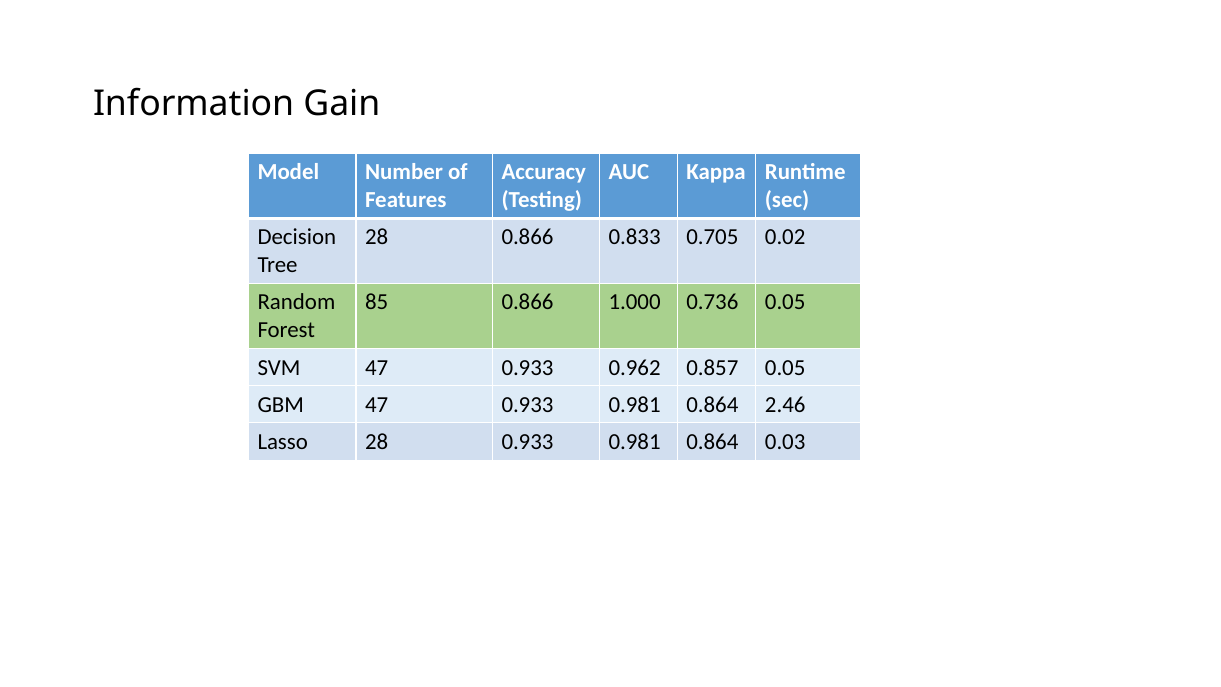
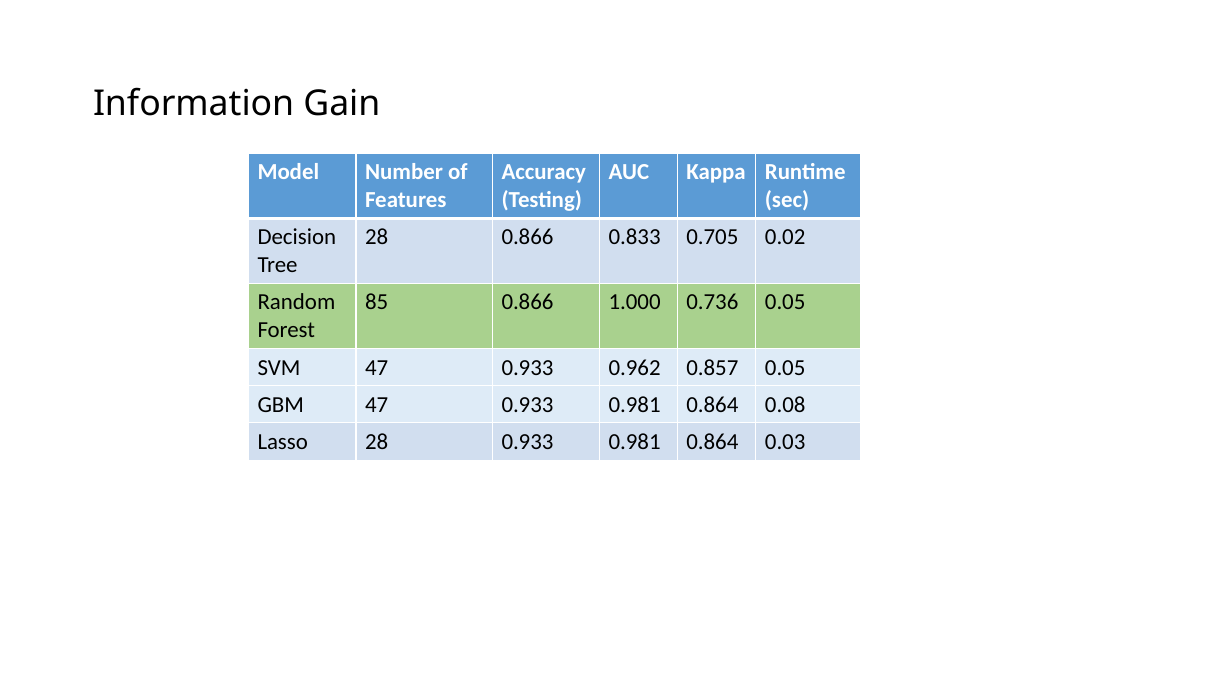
2.46: 2.46 -> 0.08
